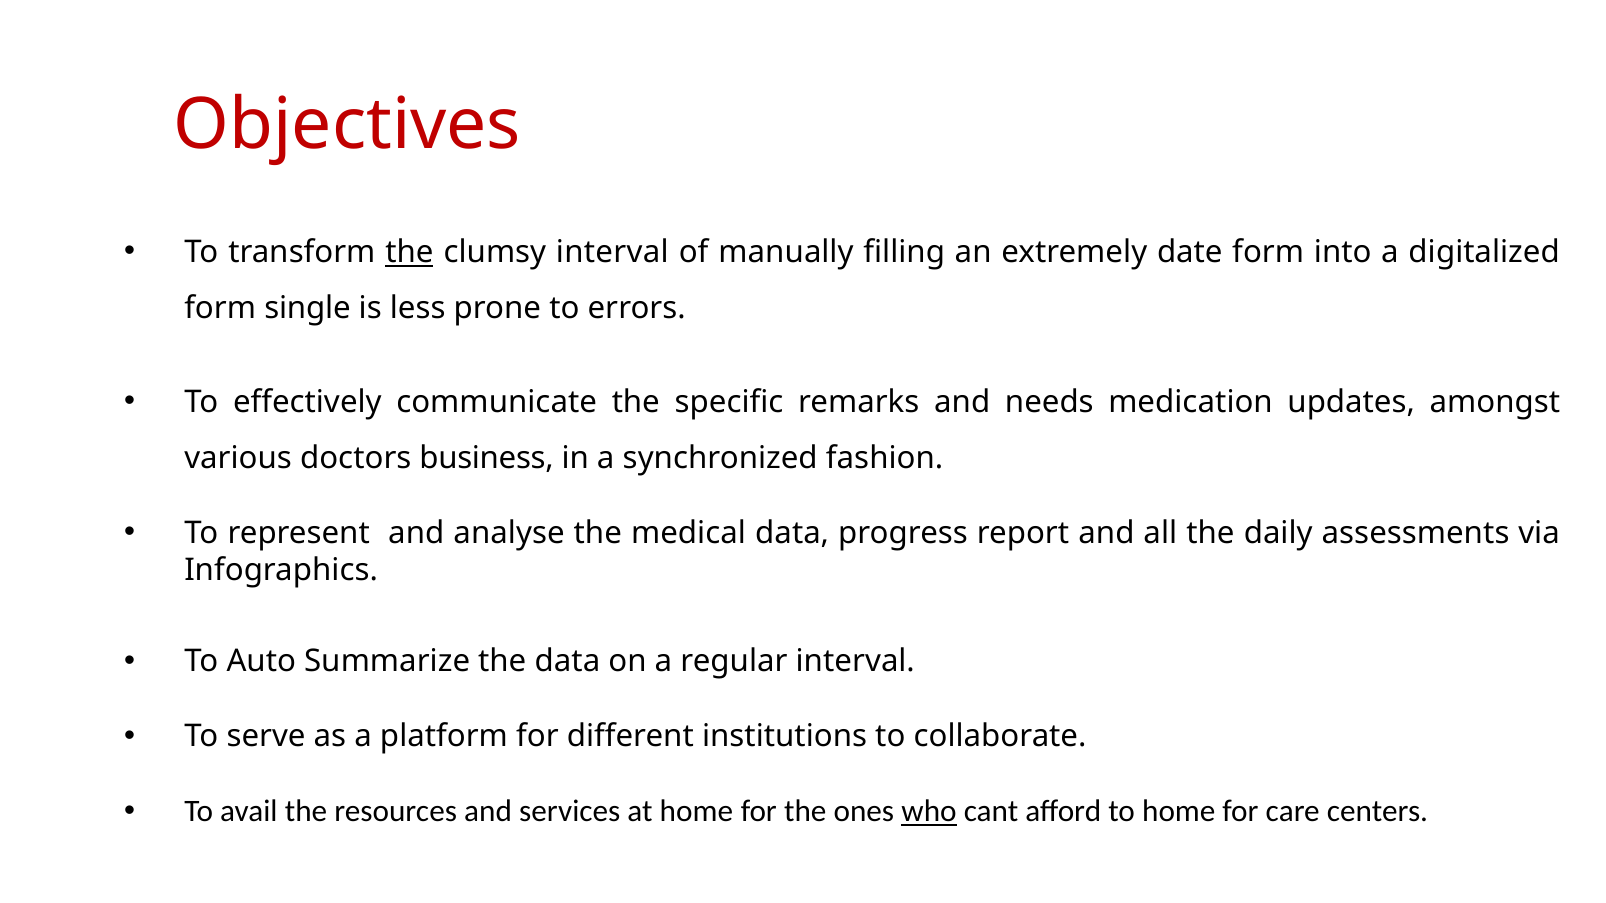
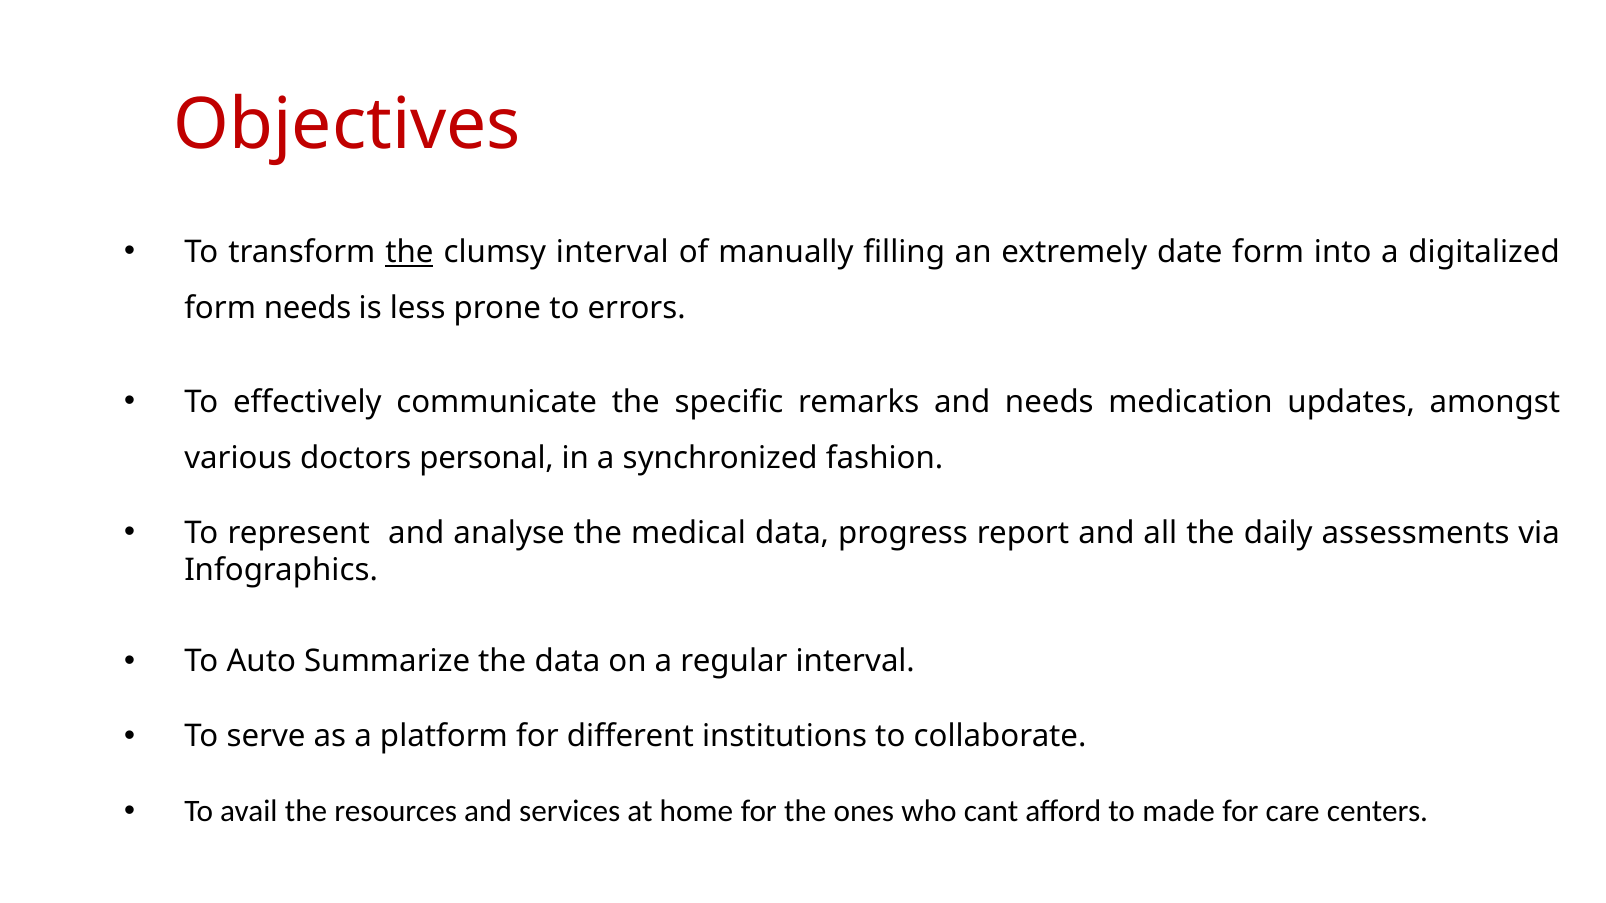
form single: single -> needs
business: business -> personal
who underline: present -> none
to home: home -> made
